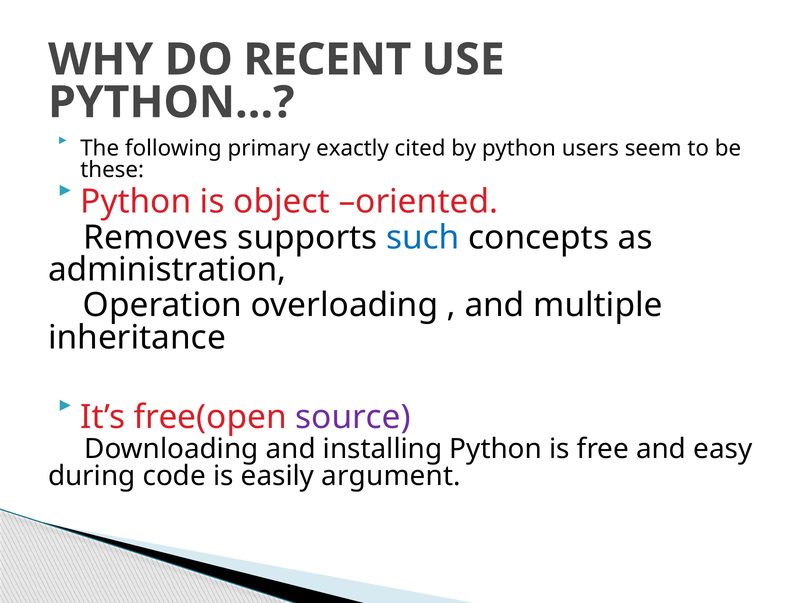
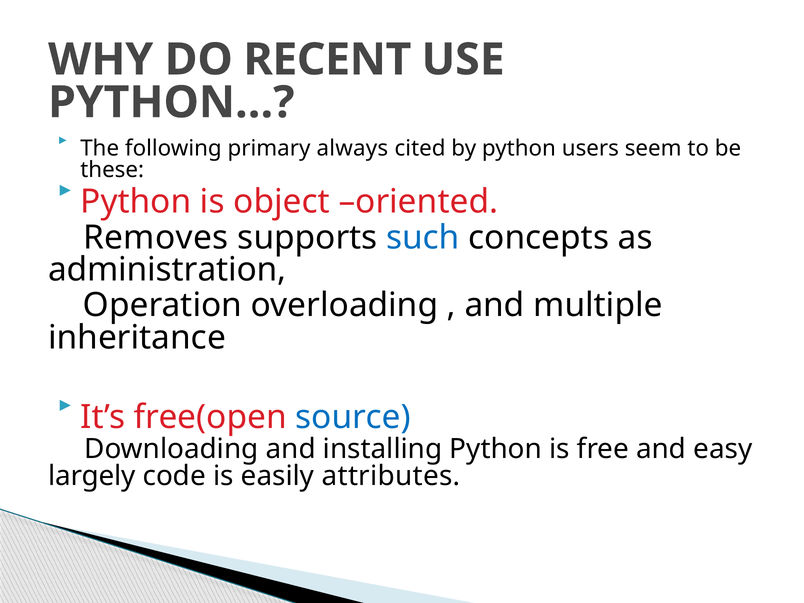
exactly: exactly -> always
source colour: purple -> blue
during: during -> largely
argument: argument -> attributes
